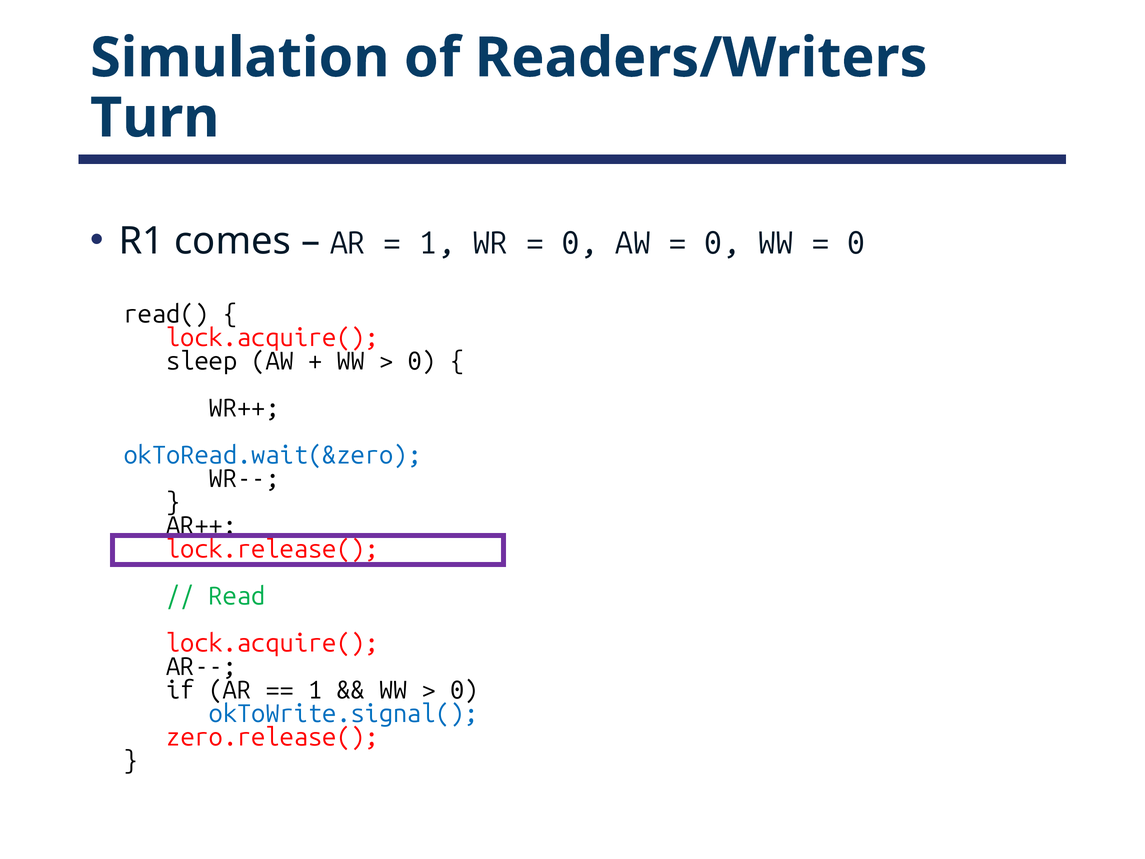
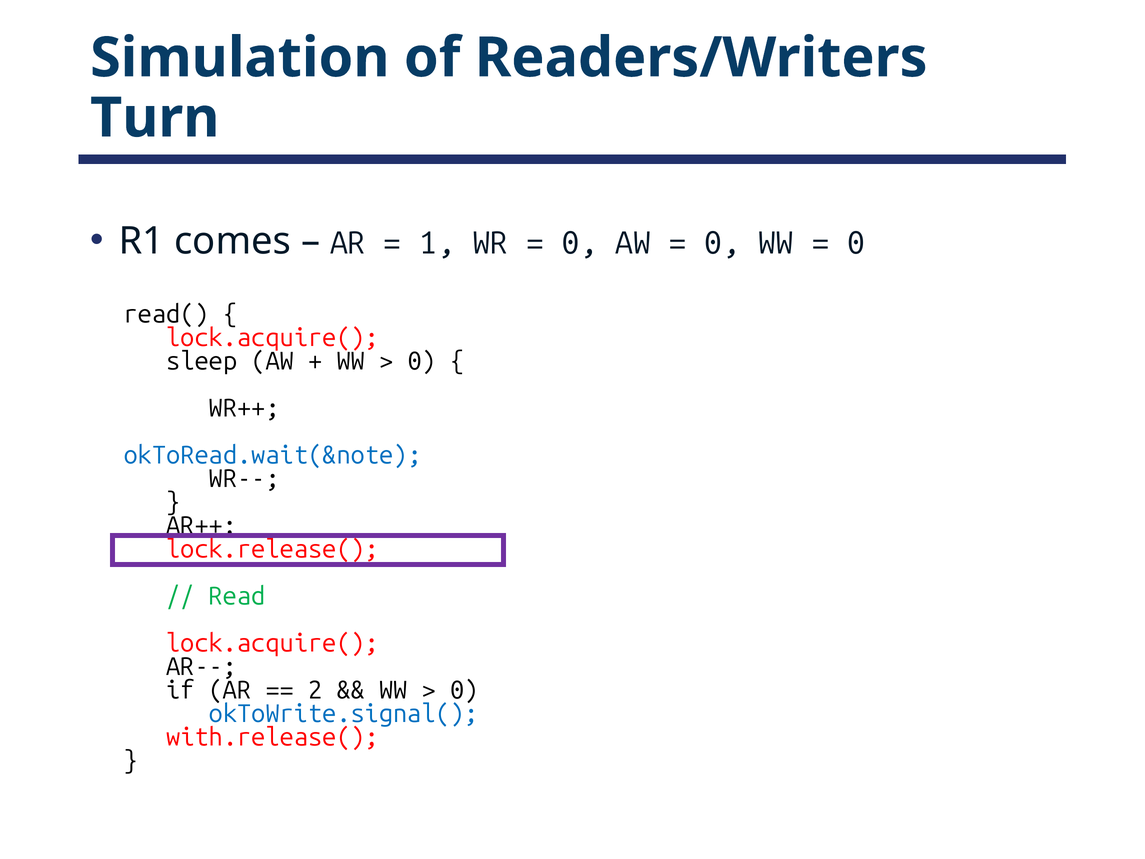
okToRead.wait(&zero: okToRead.wait(&zero -> okToRead.wait(&note
1 at (315, 690): 1 -> 2
zero.release(: zero.release( -> with.release(
